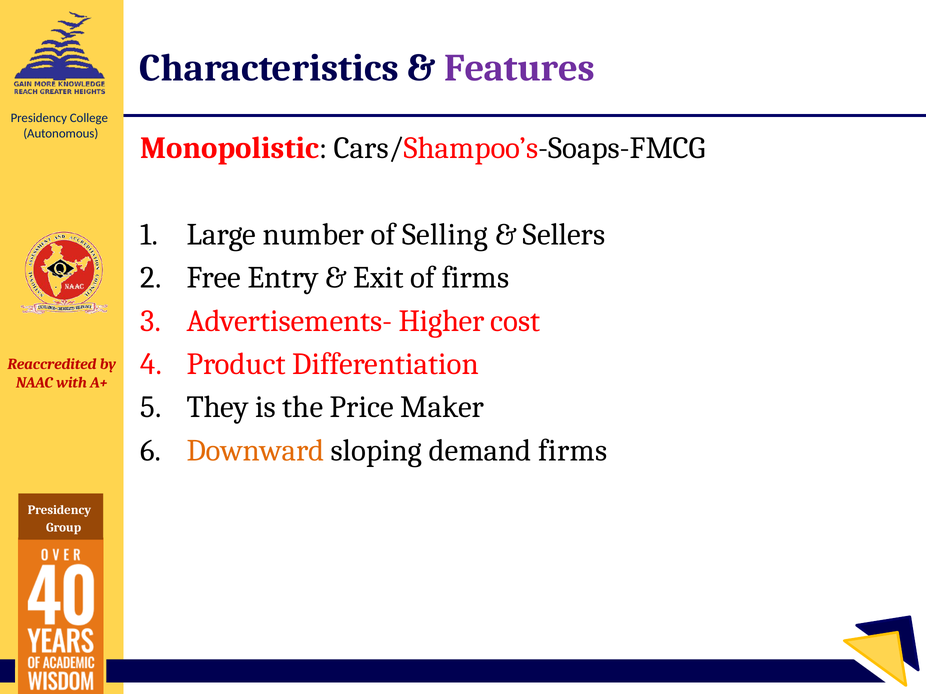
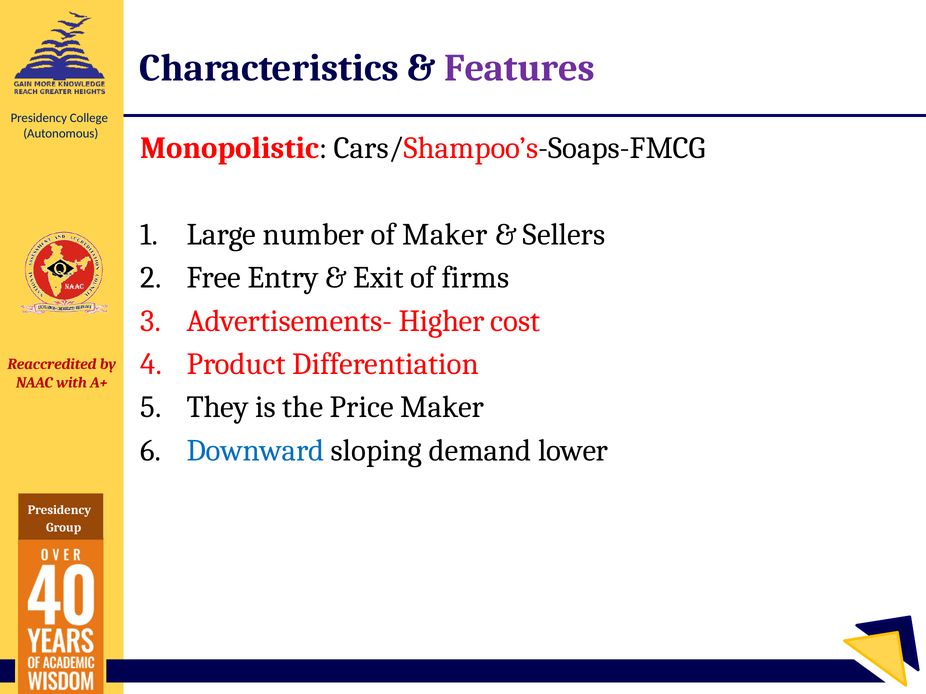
of Selling: Selling -> Maker
Downward colour: orange -> blue
demand firms: firms -> lower
